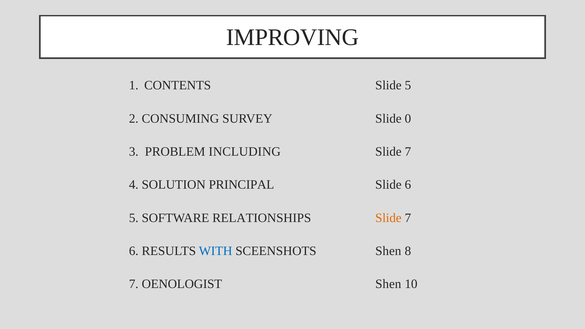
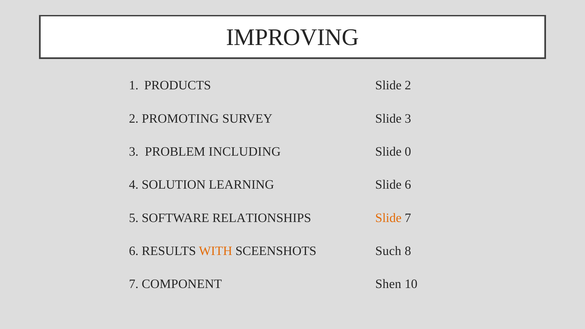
CONTENTS: CONTENTS -> PRODUCTS
Slide 5: 5 -> 2
CONSUMING: CONSUMING -> PROMOTING
Slide 0: 0 -> 3
7 at (408, 152): 7 -> 0
PRINCIPAL: PRINCIPAL -> LEARNING
WITH colour: blue -> orange
Shen at (388, 251): Shen -> Such
OENOLOGIST: OENOLOGIST -> COMPONENT
